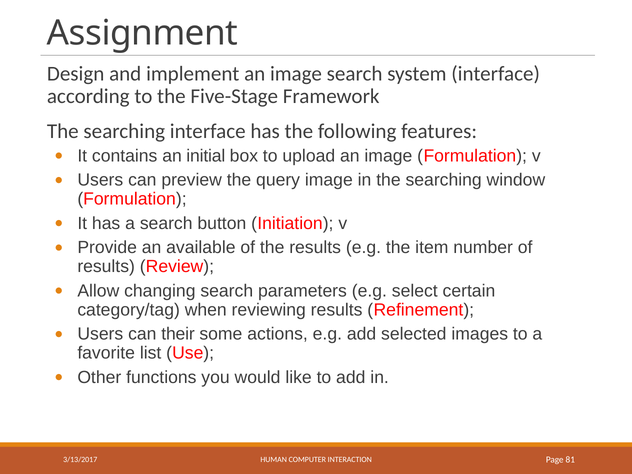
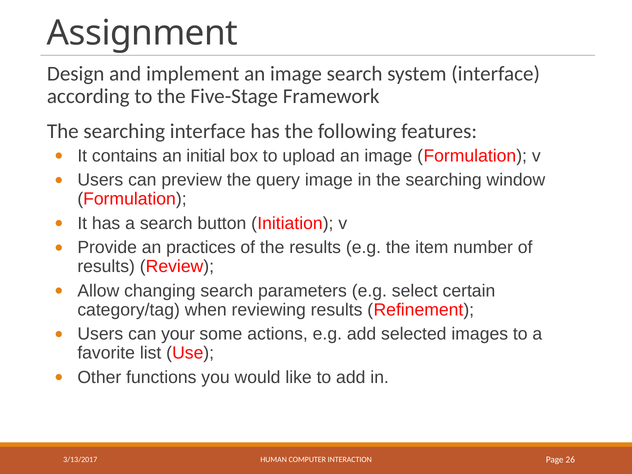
available: available -> practices
their: their -> your
81: 81 -> 26
